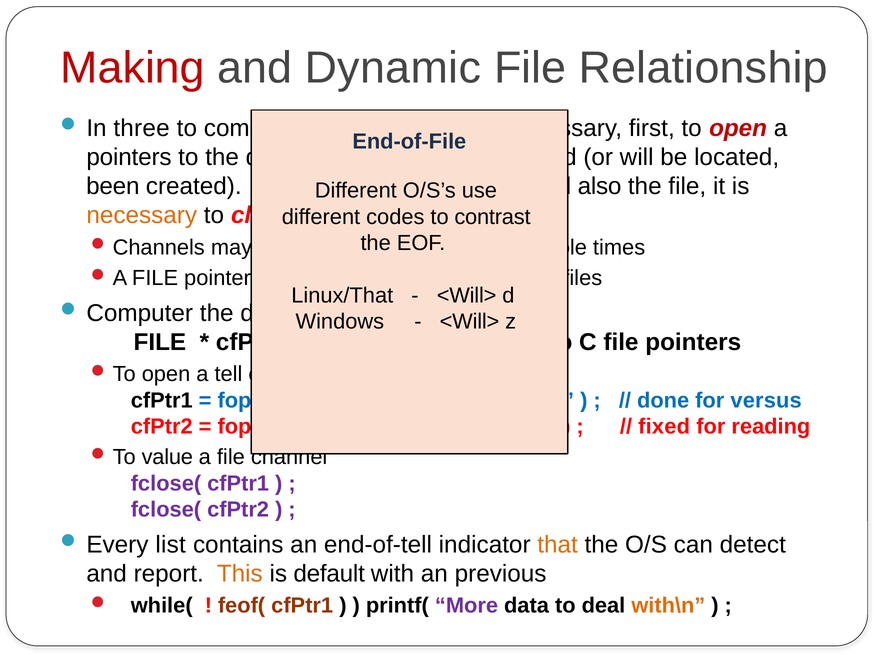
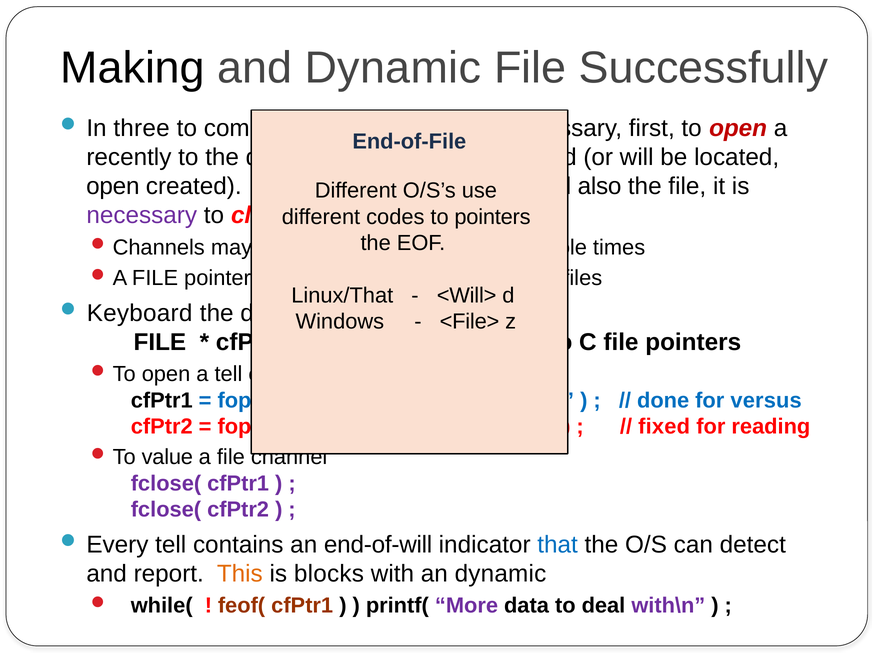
Making colour: red -> black
Relationship: Relationship -> Successfully
pointers at (129, 157): pointers -> recently
been at (113, 186): been -> open
necessary at (142, 216) colour: orange -> purple
to contrast: contrast -> pointers
Computer: Computer -> Keyboard
<Will> at (470, 322): <Will> -> <File>
Every list: list -> tell
end-of-tell: end-of-tell -> end-of-will
that colour: orange -> blue
default: default -> blocks
an previous: previous -> dynamic
with\n colour: orange -> purple
